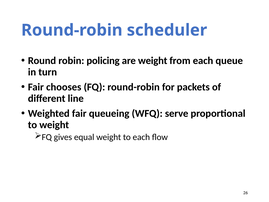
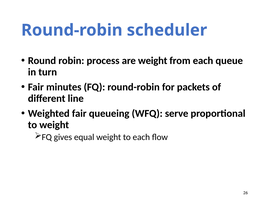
policing: policing -> process
chooses: chooses -> minutes
